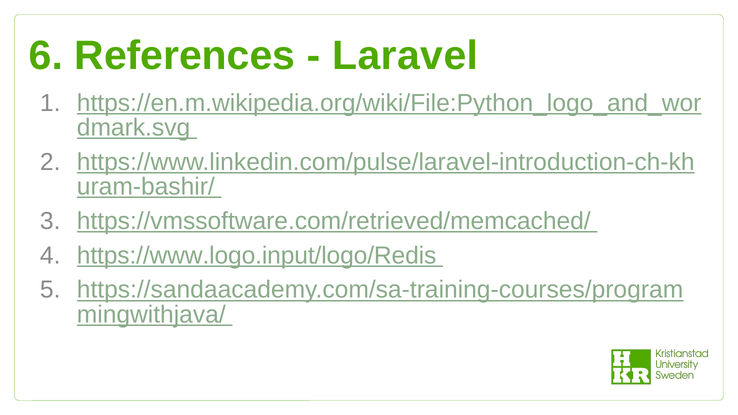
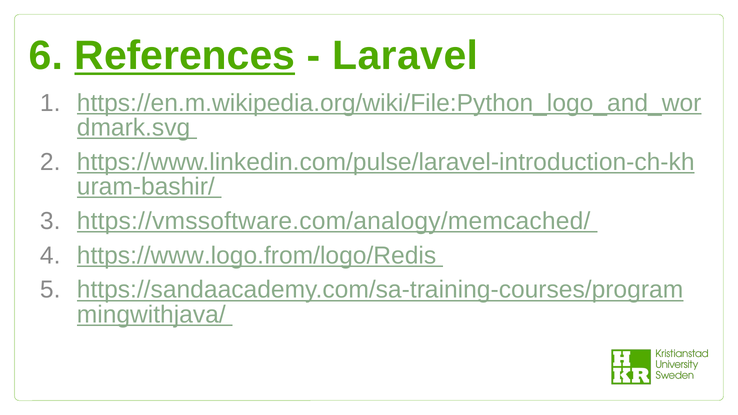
References underline: none -> present
https://vmssoftware.com/retrieved/memcached/: https://vmssoftware.com/retrieved/memcached/ -> https://vmssoftware.com/analogy/memcached/
https://www.logo.input/logo/Redis: https://www.logo.input/logo/Redis -> https://www.logo.from/logo/Redis
